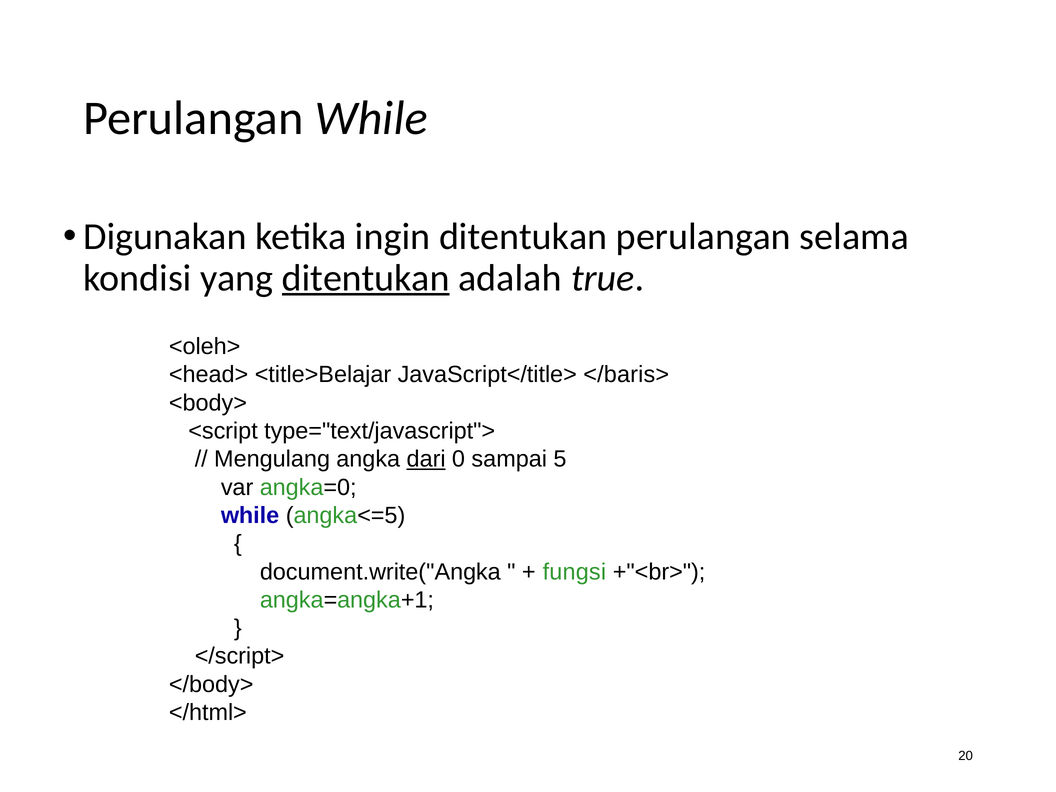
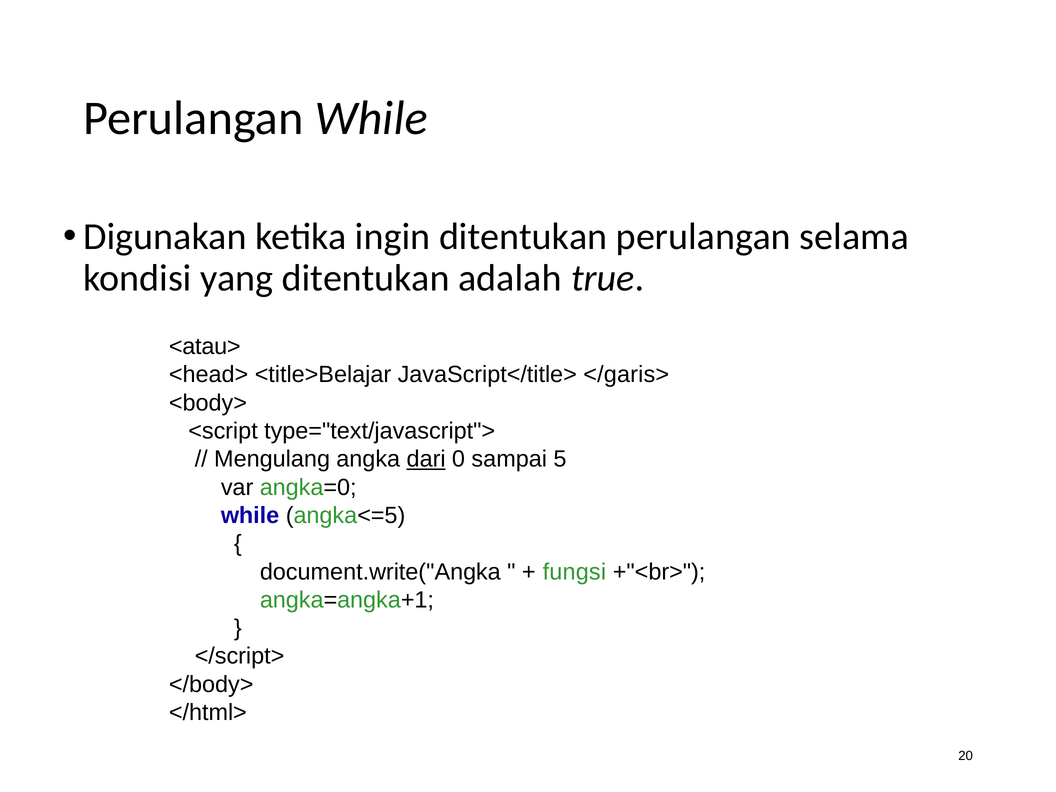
ditentukan at (366, 278) underline: present -> none
<oleh>: <oleh> -> <atau>
</baris>: </baris> -> </garis>
